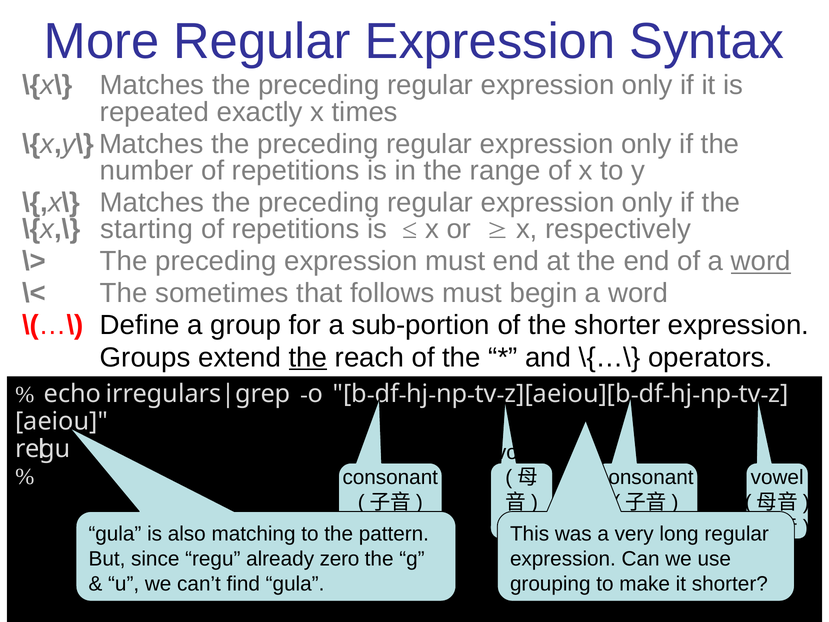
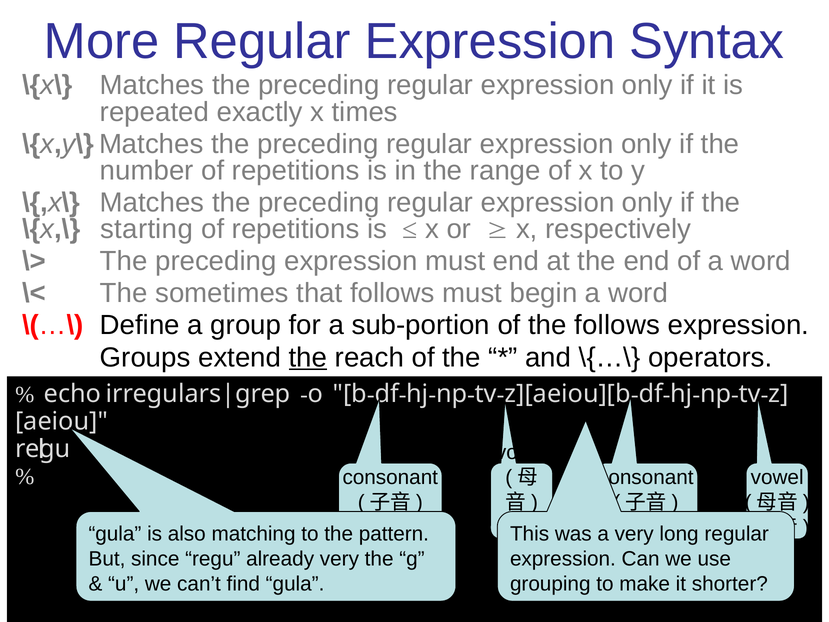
word at (761, 261) underline: present -> none
the shorter: shorter -> follows
already zero: zero -> very
